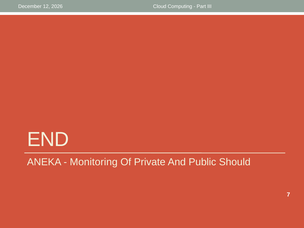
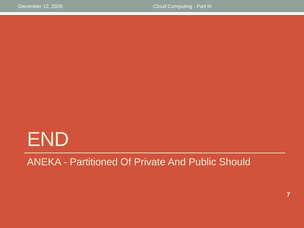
Monitoring: Monitoring -> Partitioned
